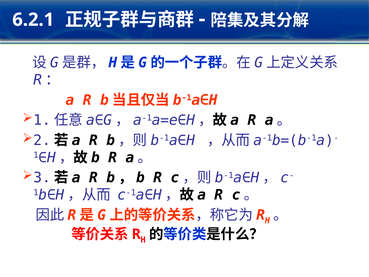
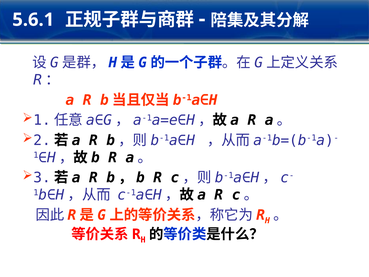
6.2.1: 6.2.1 -> 5.6.1
